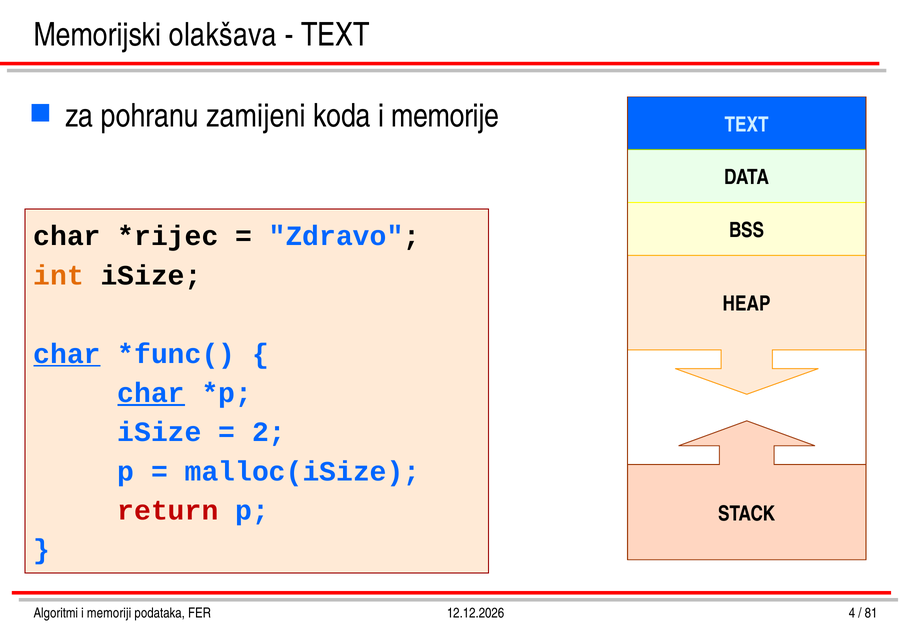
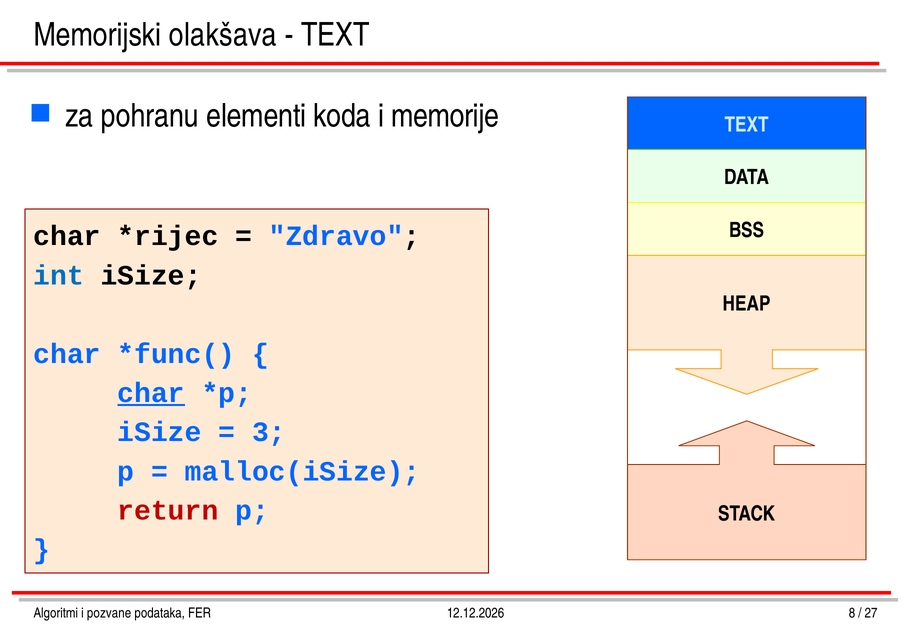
zamijeni: zamijeni -> elementi
int colour: orange -> blue
char at (67, 354) underline: present -> none
2: 2 -> 3
memoriji: memoriji -> pozvane
4: 4 -> 8
81: 81 -> 27
